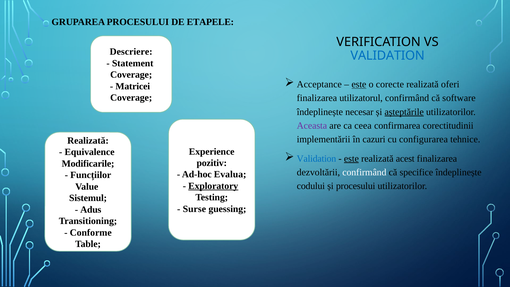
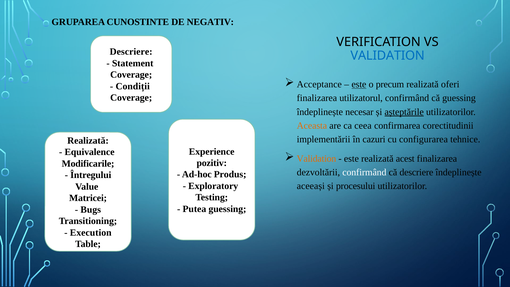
GRUPAREA PROCESULUI: PROCESULUI -> CUNOSTINTE
ETAPELE: ETAPELE -> NEGATIV
corecte: corecte -> precum
Matricei: Matricei -> Condiții
că software: software -> guessing
Aceasta colour: purple -> orange
Validation at (316, 159) colour: blue -> orange
este at (351, 159) underline: present -> none
că specifice: specifice -> descriere
Evalua: Evalua -> Produs
Funcțiilor: Funcțiilor -> Întregului
Exploratory underline: present -> none
codului: codului -> aceeași
Sistemul: Sistemul -> Matricei
Surse: Surse -> Putea
Adus: Adus -> Bugs
Conforme: Conforme -> Execution
